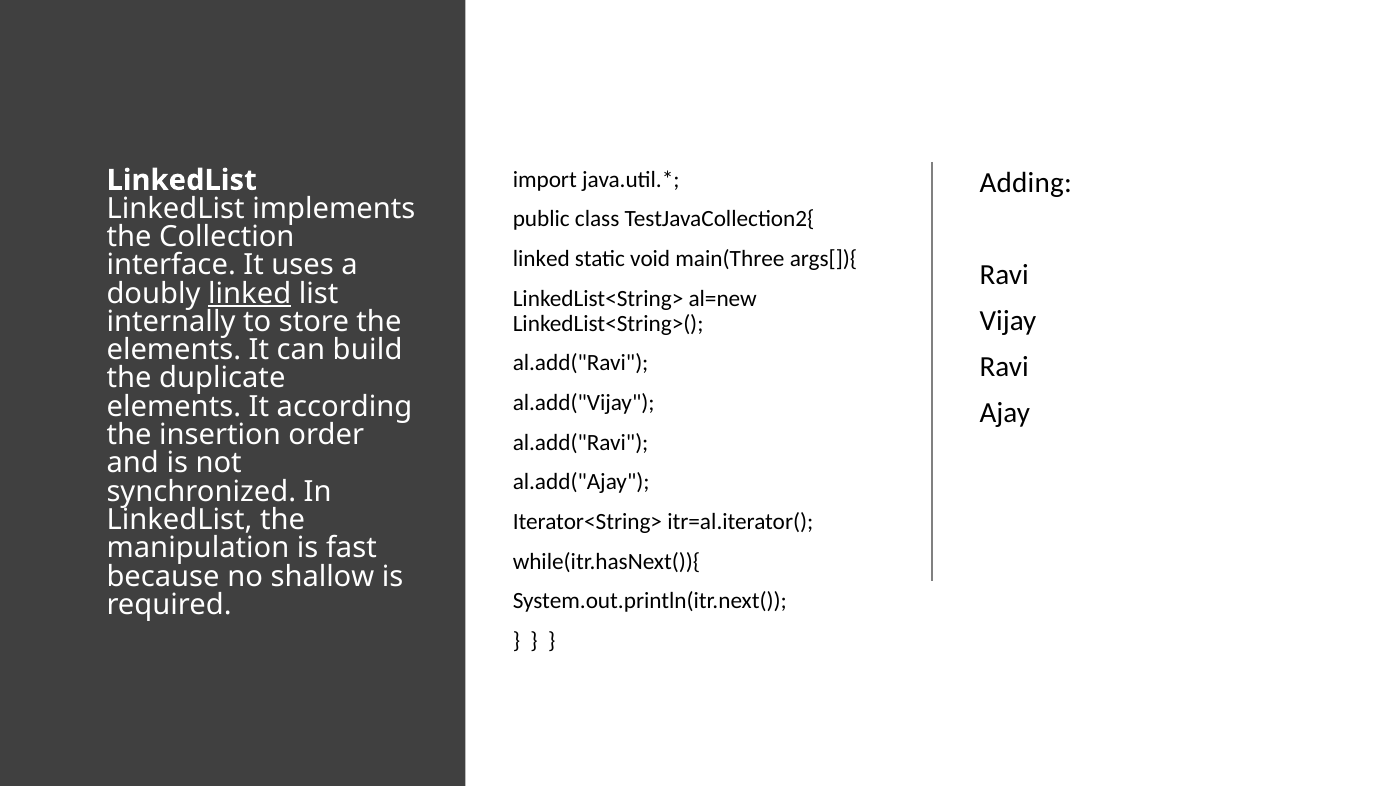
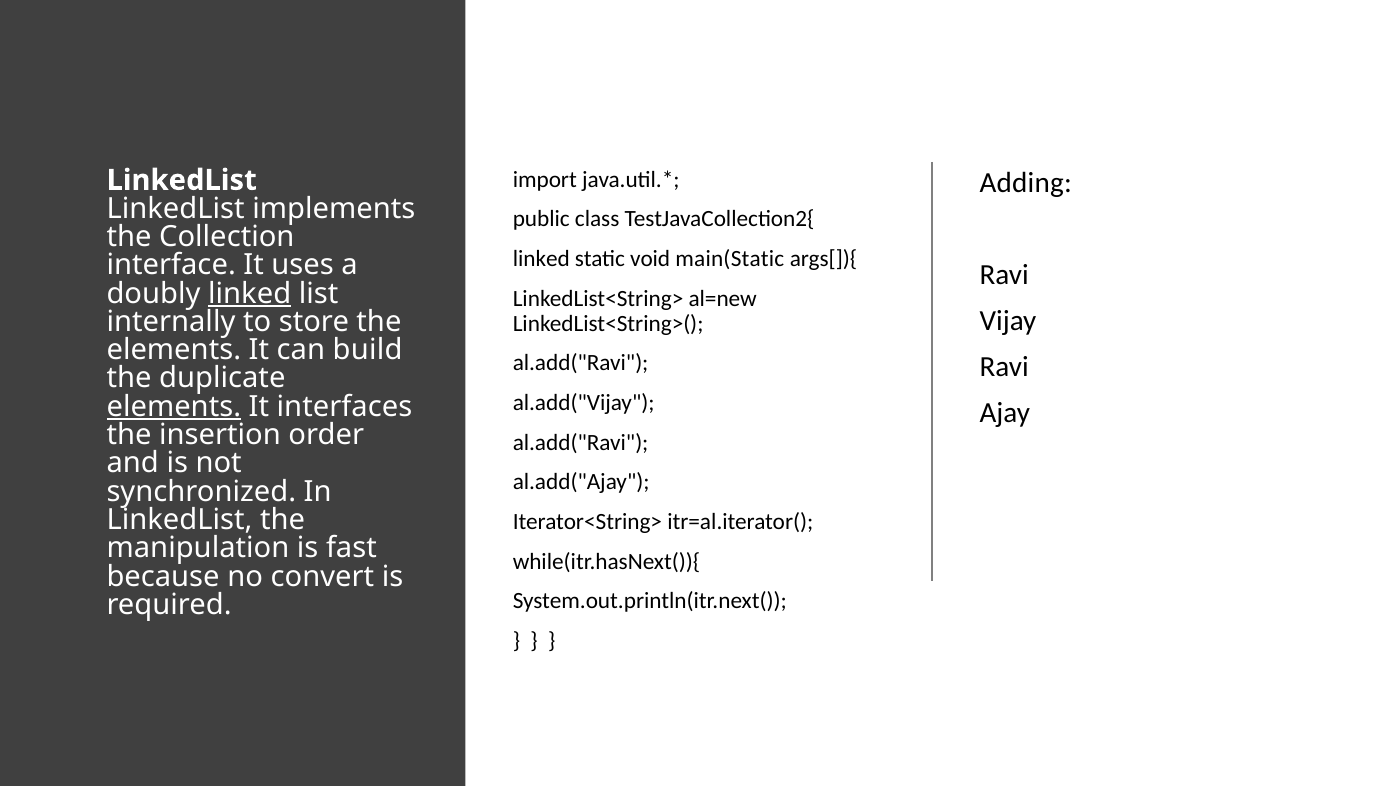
main(Three: main(Three -> main(Static
elements at (174, 407) underline: none -> present
according: according -> interfaces
shallow: shallow -> convert
